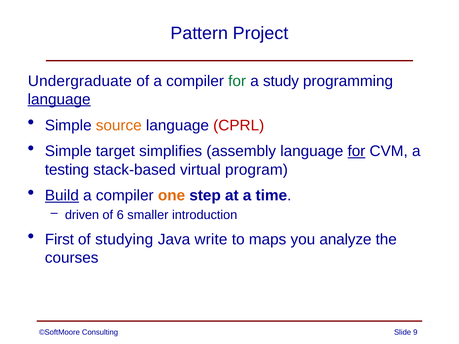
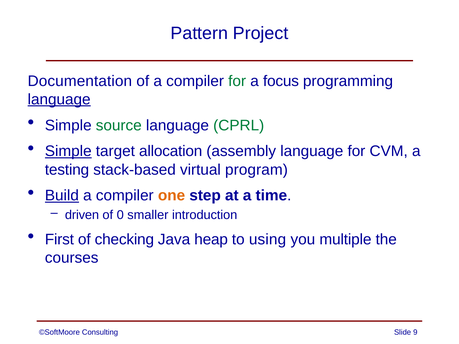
Undergraduate: Undergraduate -> Documentation
study: study -> focus
source colour: orange -> green
CPRL colour: red -> green
Simple at (68, 151) underline: none -> present
simplifies: simplifies -> allocation
for at (356, 151) underline: present -> none
6: 6 -> 0
studying: studying -> checking
write: write -> heap
maps: maps -> using
analyze: analyze -> multiple
